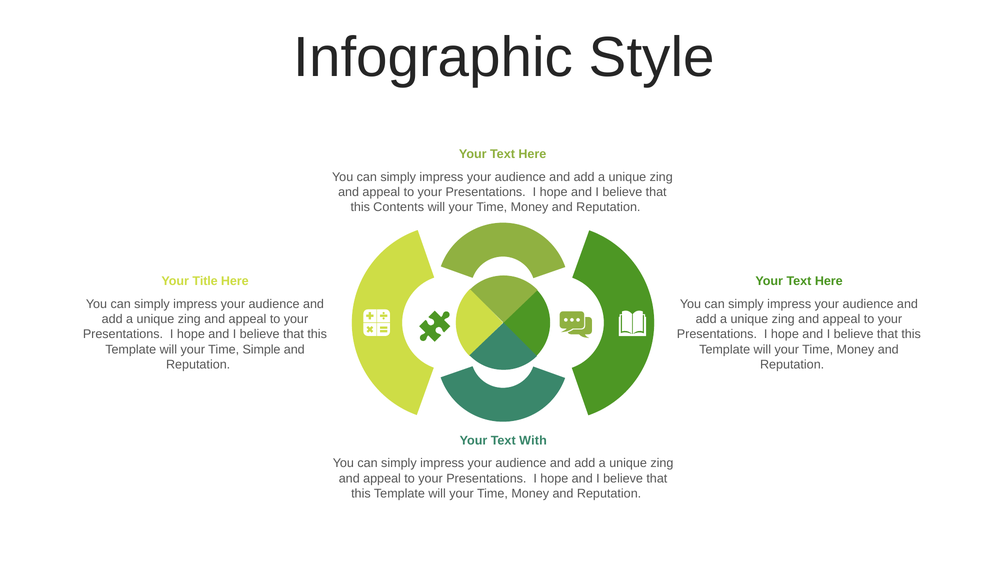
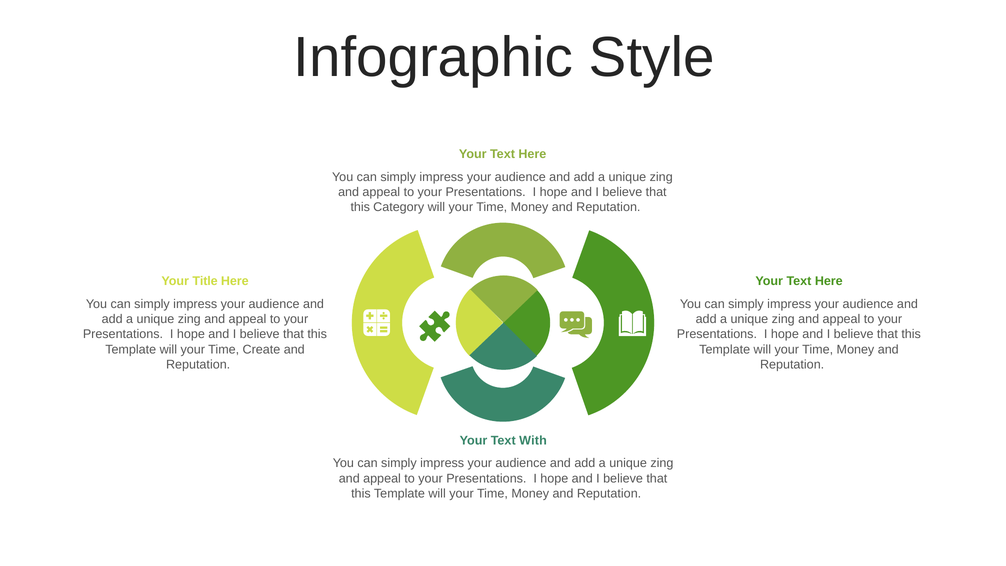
Contents: Contents -> Category
Simple: Simple -> Create
